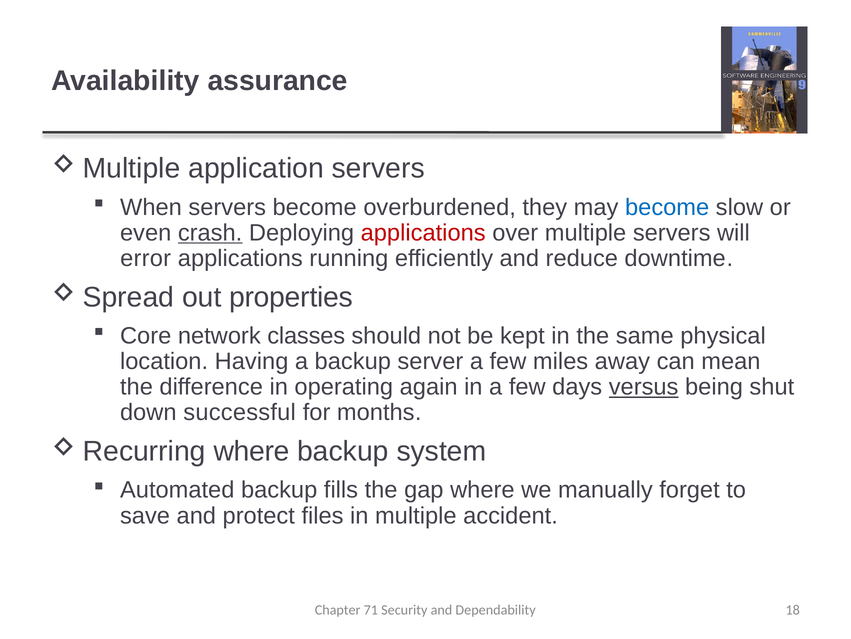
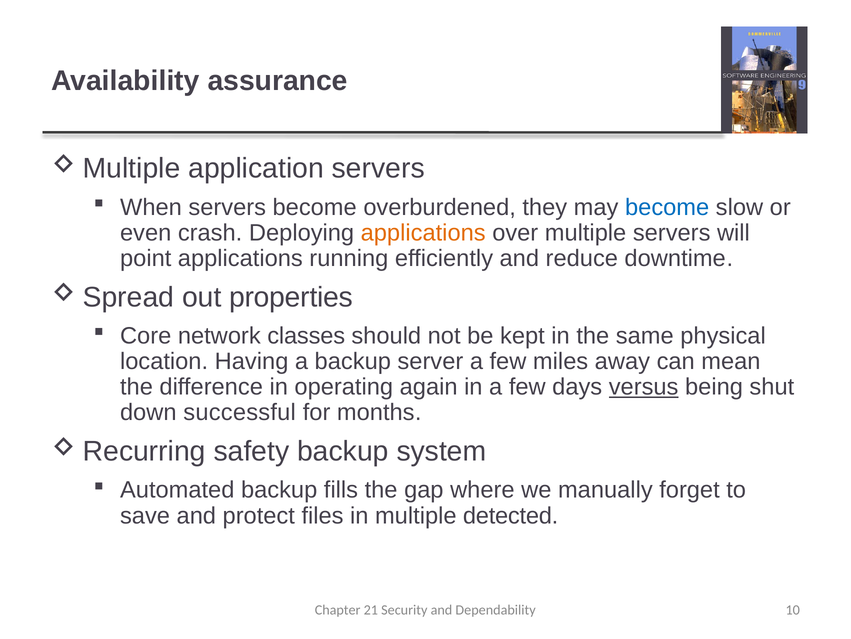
crash underline: present -> none
applications at (423, 233) colour: red -> orange
error: error -> point
where at (252, 451): where -> safety
accident: accident -> detected
71: 71 -> 21
18: 18 -> 10
